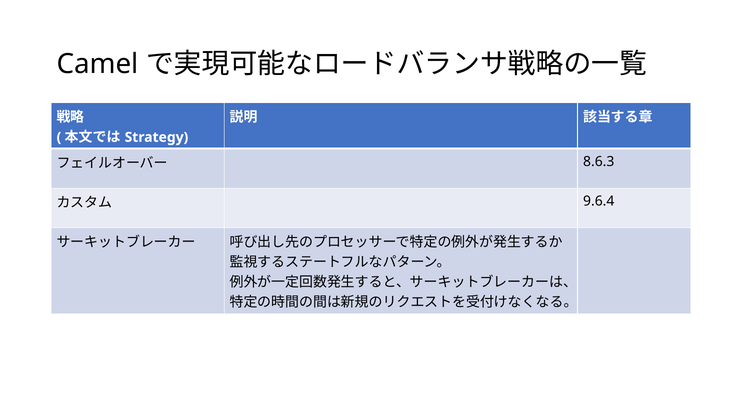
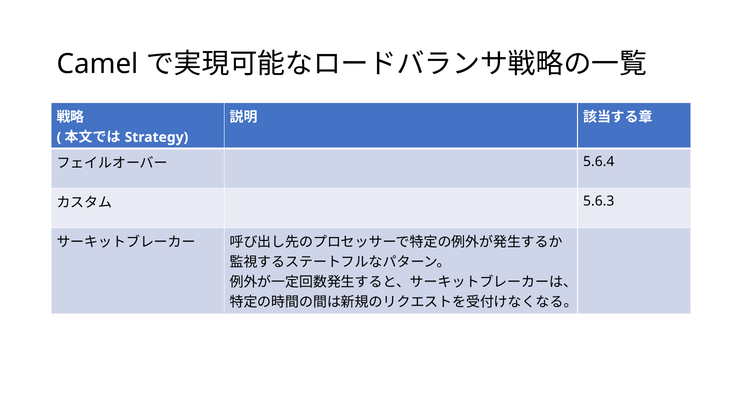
8.6.3: 8.6.3 -> 5.6.4
9.6.4: 9.6.4 -> 5.6.3
